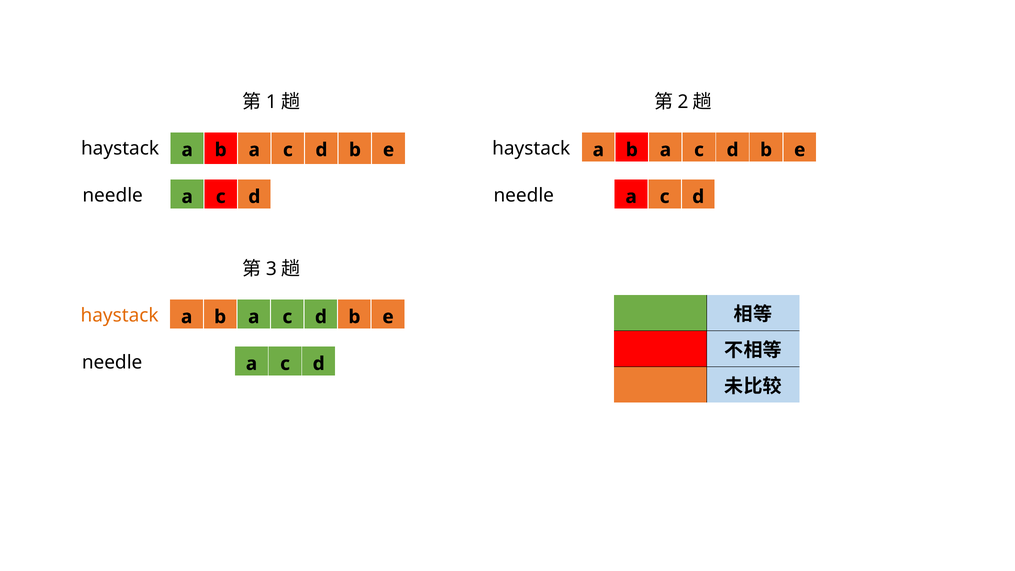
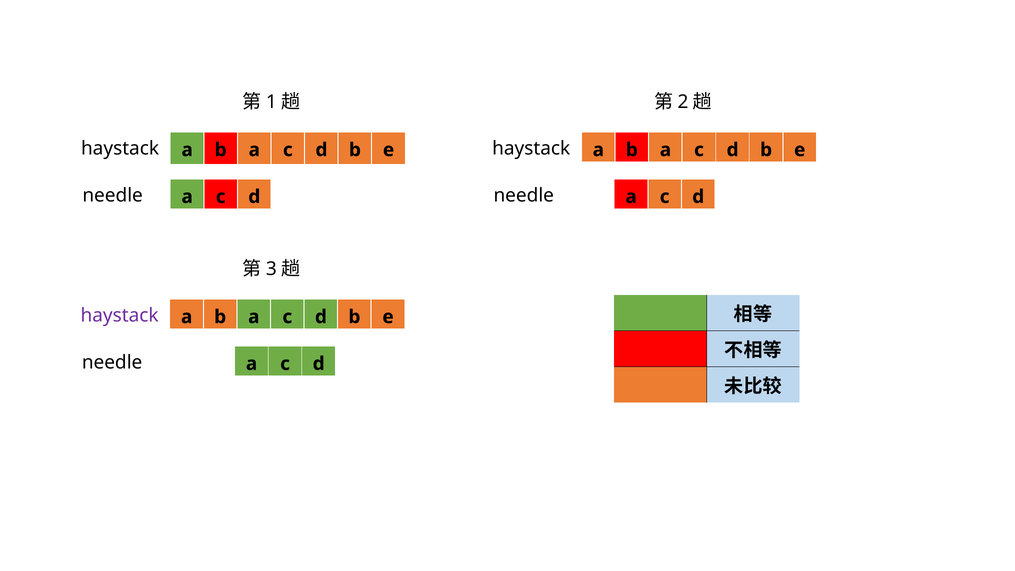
haystack at (120, 316) colour: orange -> purple
